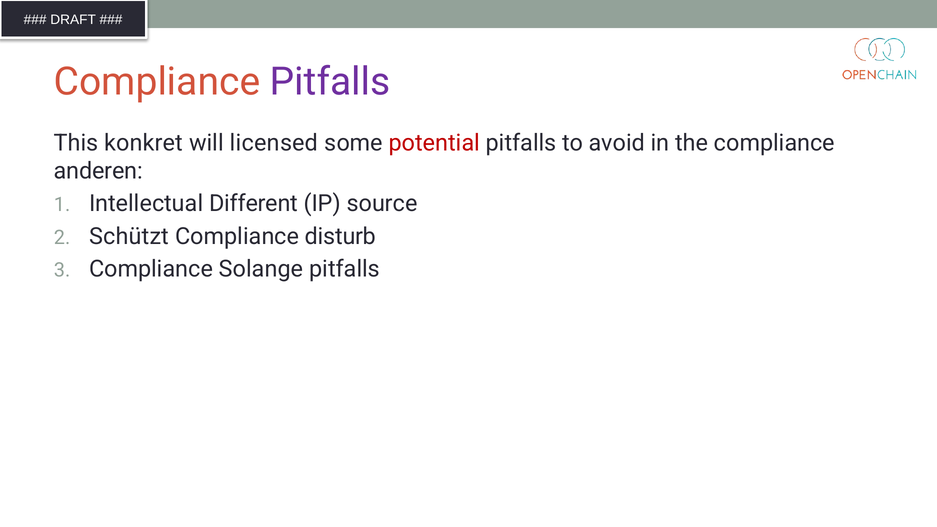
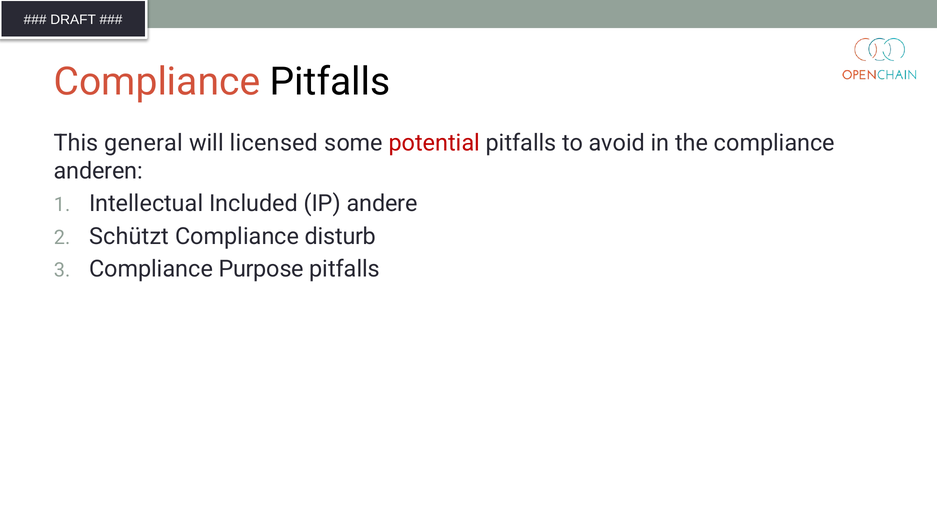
Pitfalls at (330, 82) colour: purple -> black
konkret: konkret -> general
Different: Different -> Included
source: source -> andere
Solange: Solange -> Purpose
